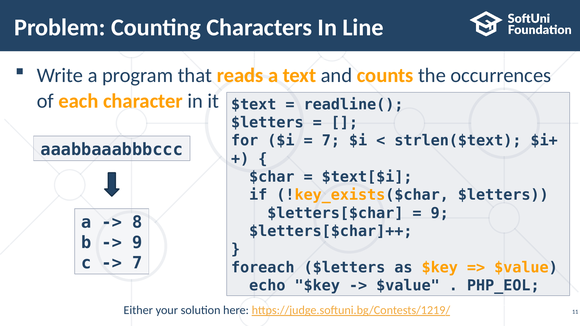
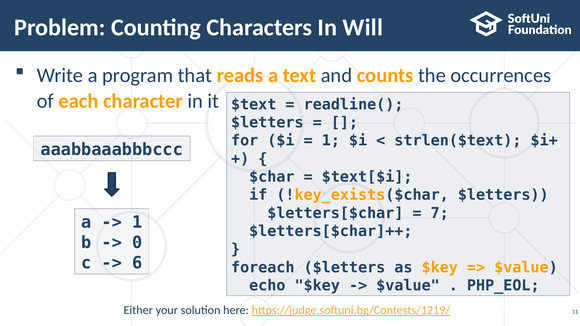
Line: Line -> Will
7 at (331, 141): 7 -> 1
9 at (440, 213): 9 -> 7
8 at (137, 222): 8 -> 1
9 at (137, 243): 9 -> 0
7 at (137, 263): 7 -> 6
